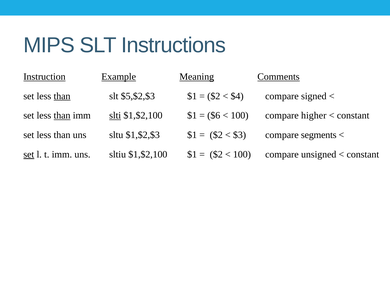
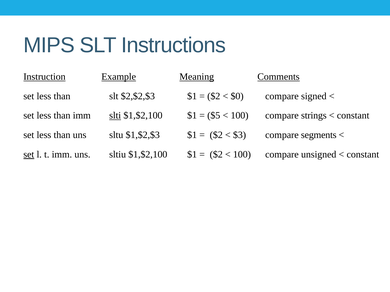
than at (62, 96) underline: present -> none
$5,$2,$3: $5,$2,$3 -> $2,$2,$3
$4: $4 -> $0
than at (62, 116) underline: present -> none
$6: $6 -> $5
higher: higher -> strings
